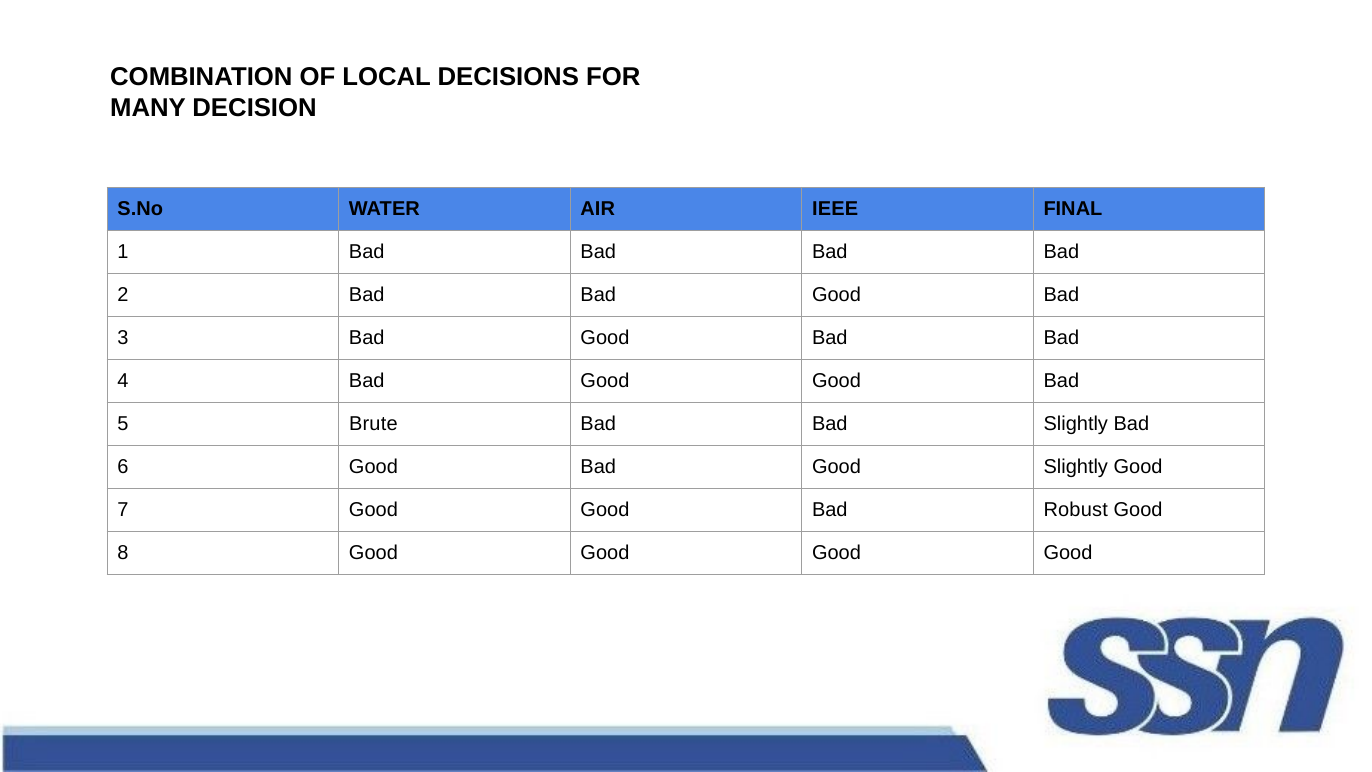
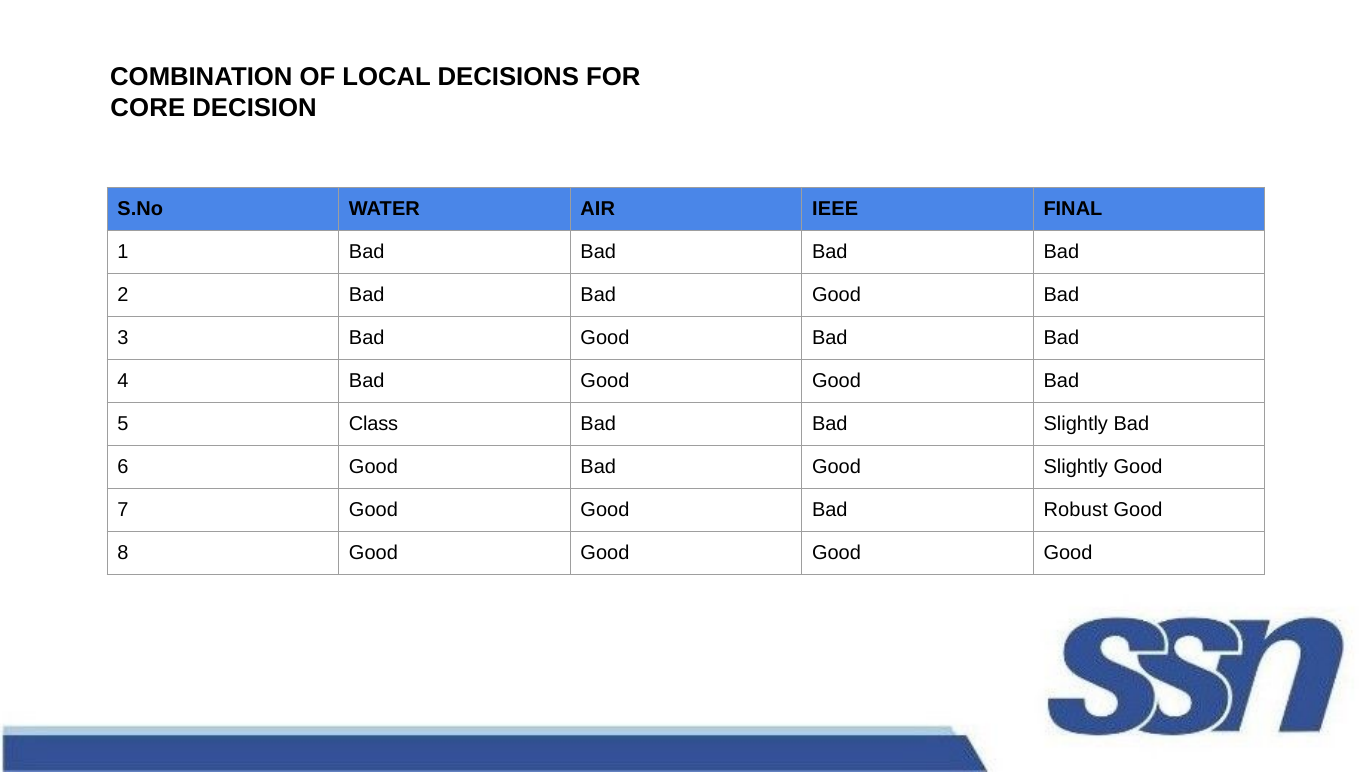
MANY: MANY -> CORE
Brute: Brute -> Class
